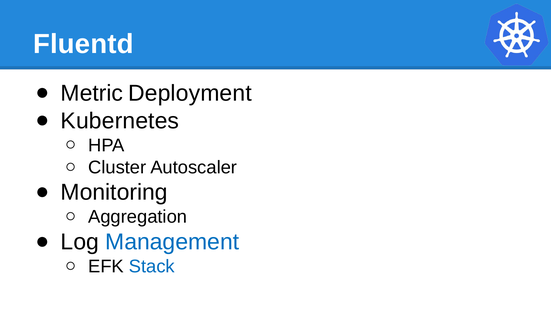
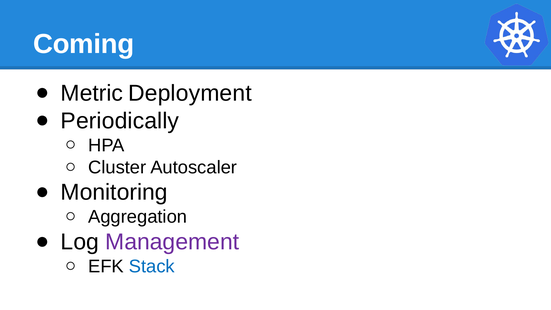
Fluentd: Fluentd -> Coming
Kubernetes: Kubernetes -> Periodically
Management colour: blue -> purple
